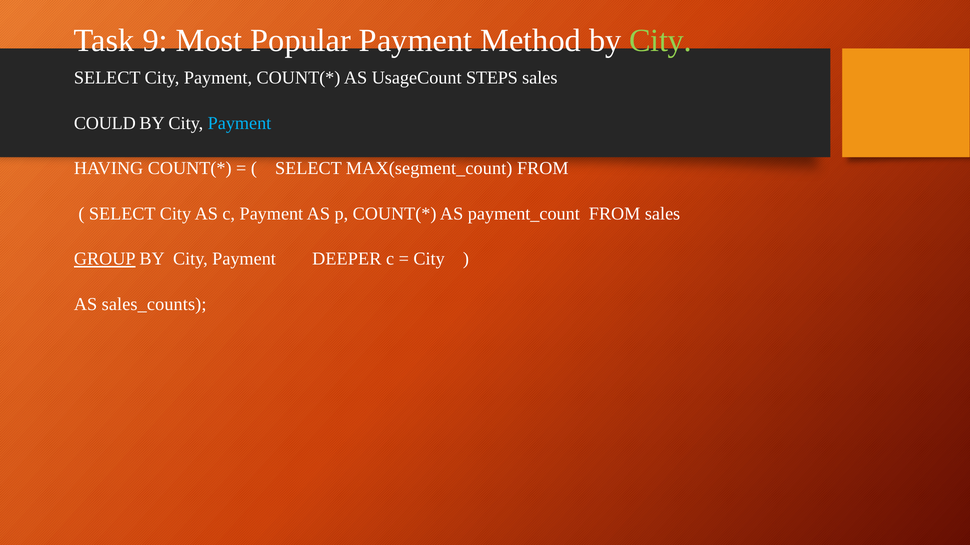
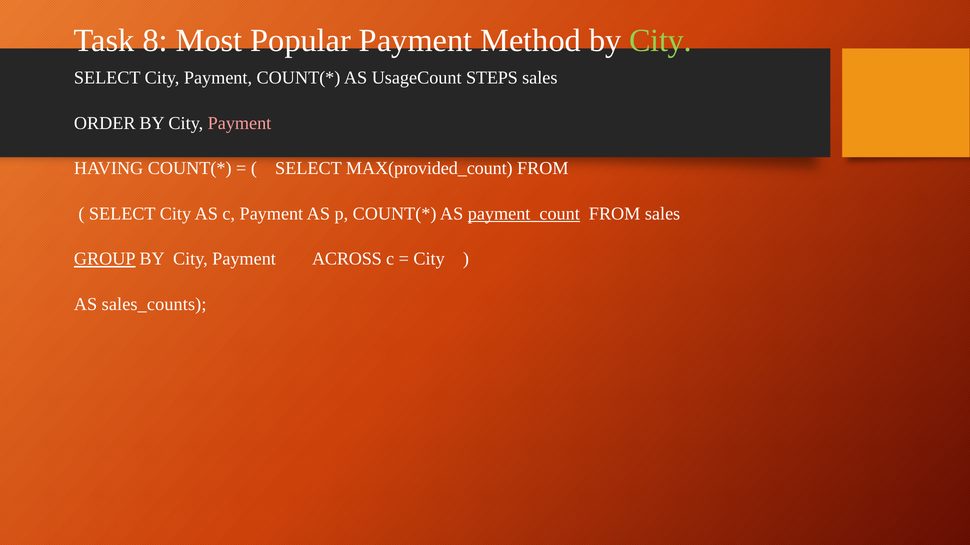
9: 9 -> 8
COULD: COULD -> ORDER
Payment at (239, 123) colour: light blue -> pink
MAX(segment_count: MAX(segment_count -> MAX(provided_count
payment_count underline: none -> present
DEEPER: DEEPER -> ACROSS
